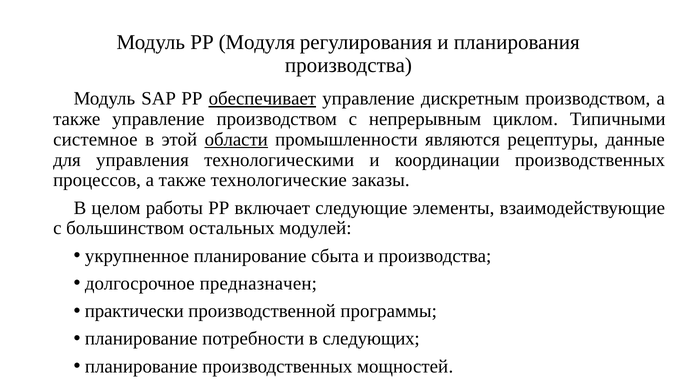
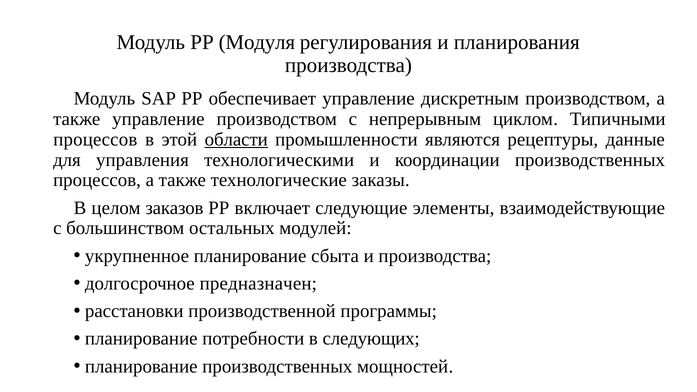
обеспечивает underline: present -> none
системное at (95, 139): системное -> процессов
работы: работы -> заказов
практически: практически -> расстановки
